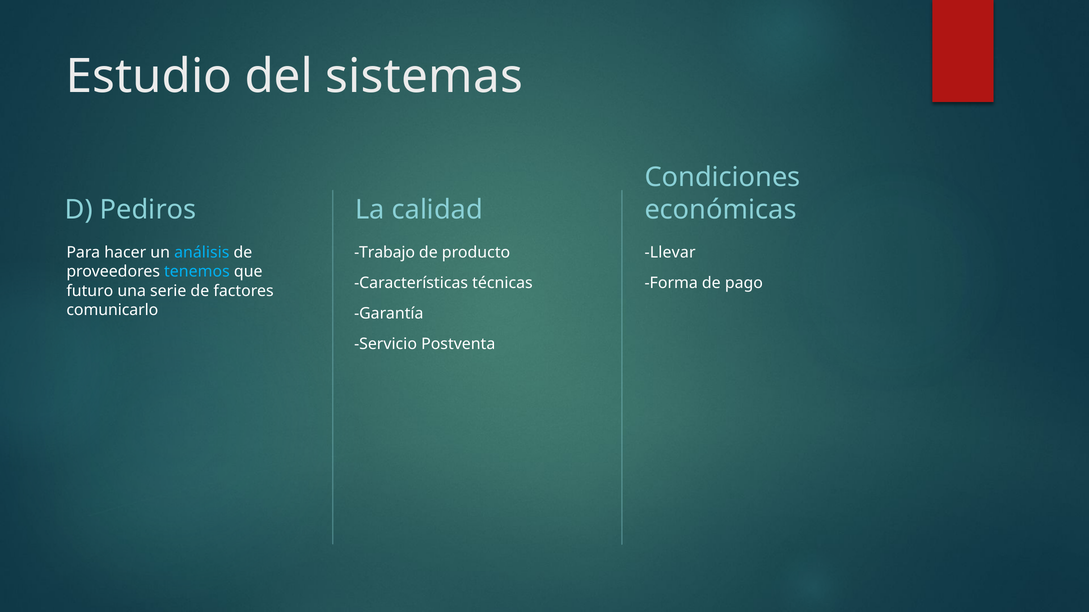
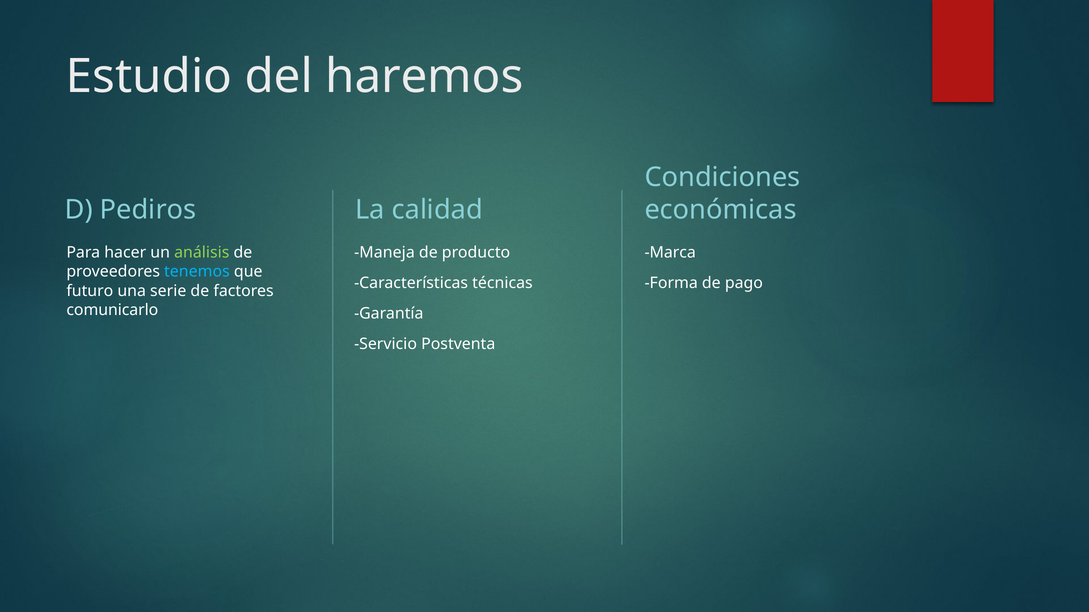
sistemas: sistemas -> haremos
análisis colour: light blue -> light green
Trabajo: Trabajo -> Maneja
Llevar: Llevar -> Marca
